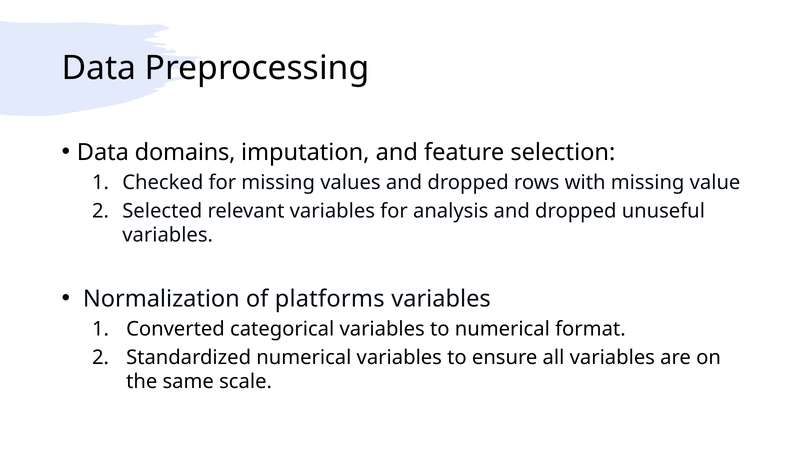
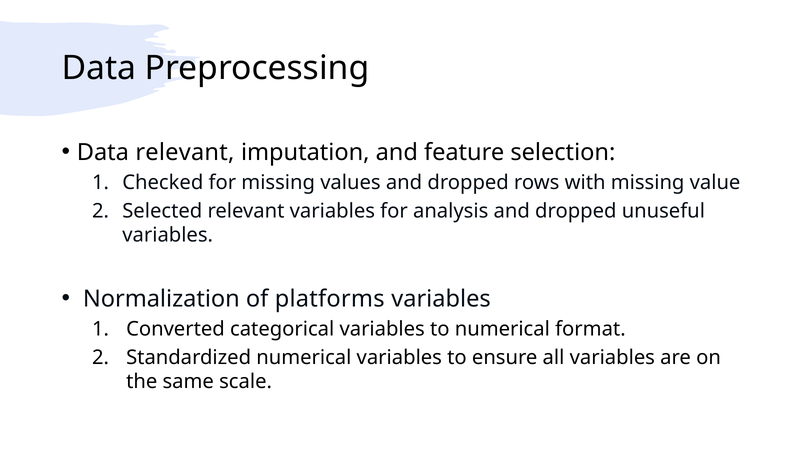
Data domains: domains -> relevant
